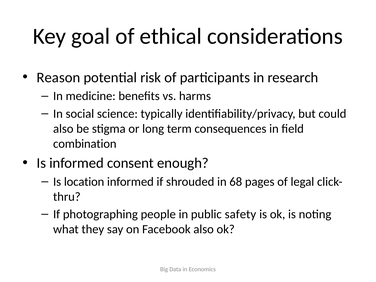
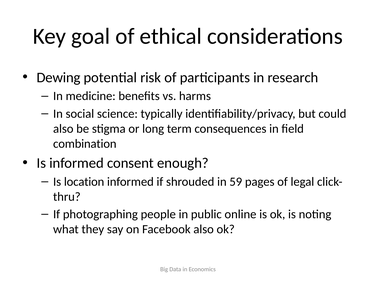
Reason: Reason -> Dewing
68: 68 -> 59
safety: safety -> online
